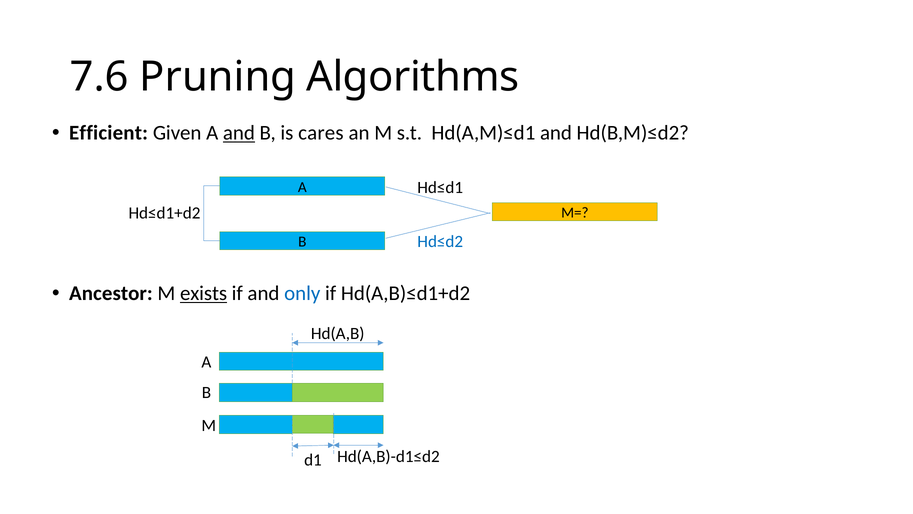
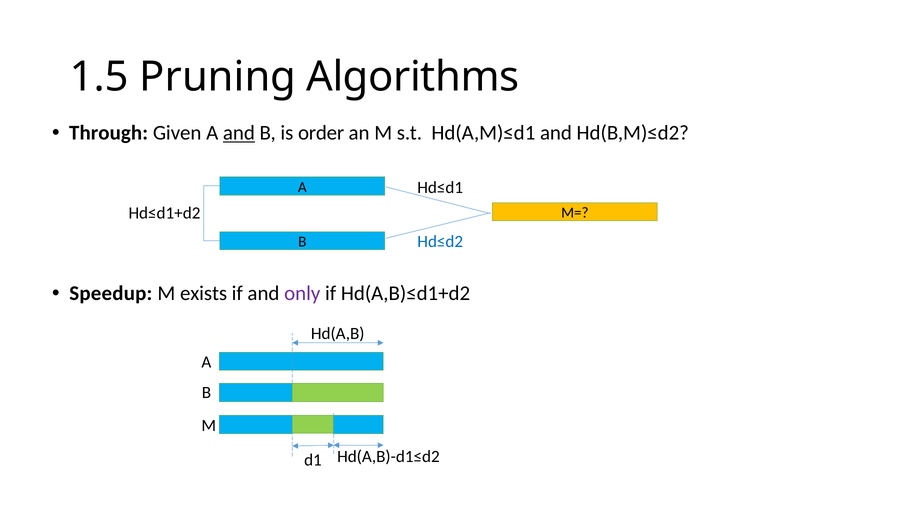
7.6: 7.6 -> 1.5
Efficient: Efficient -> Through
cares: cares -> order
Ancestor: Ancestor -> Speedup
exists underline: present -> none
only colour: blue -> purple
